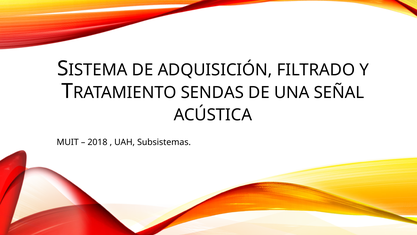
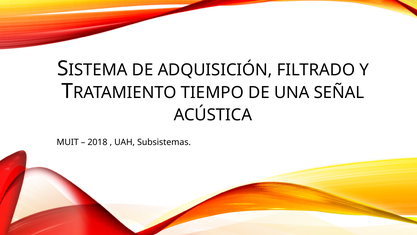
SENDAS: SENDAS -> TIEMPO
